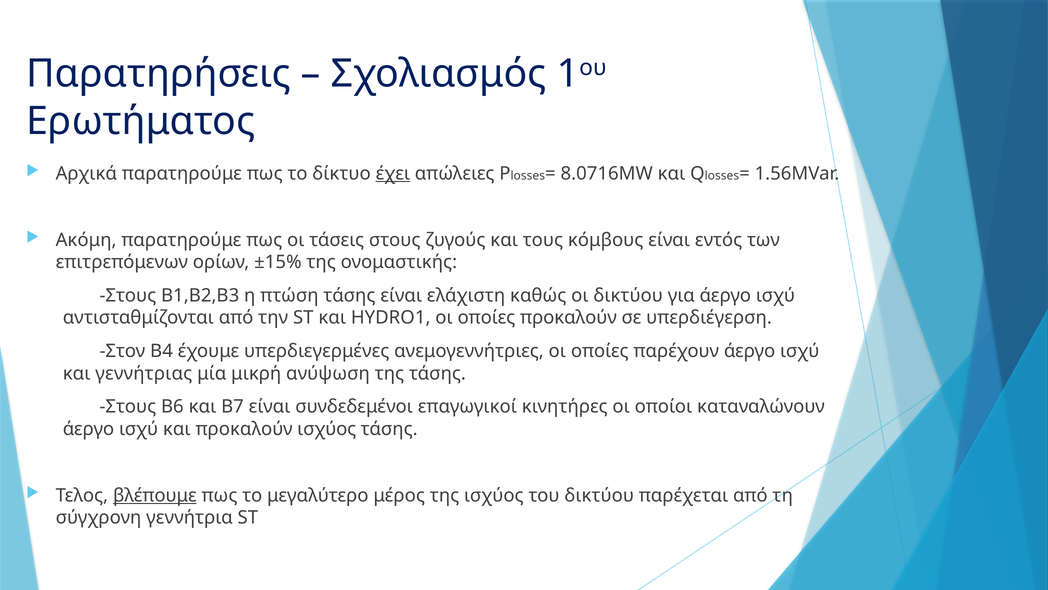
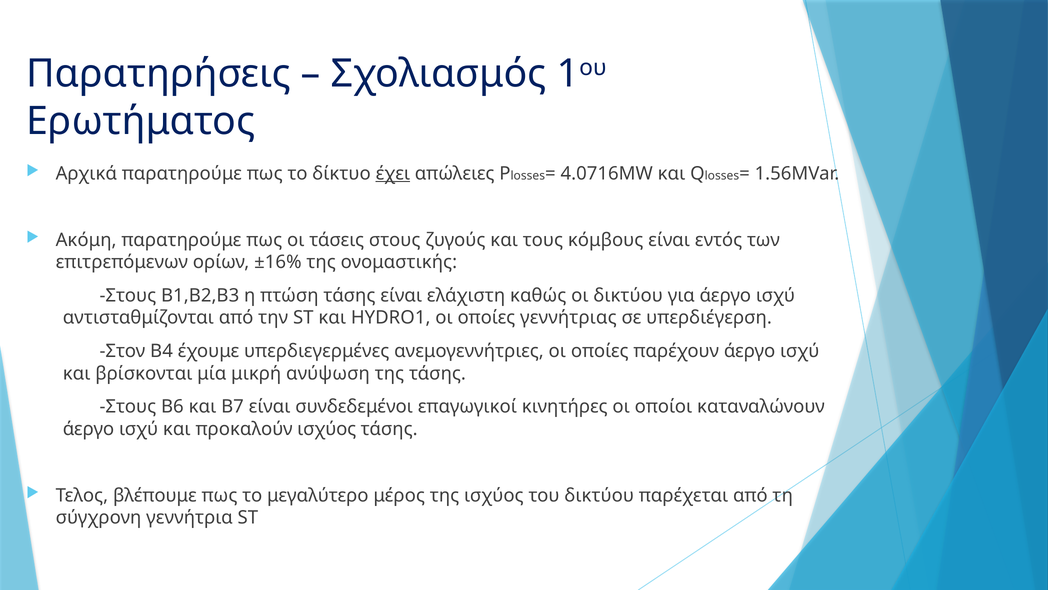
8.0716MW: 8.0716MW -> 4.0716MW
±15%: ±15% -> ±16%
οποίες προκαλούν: προκαλούν -> γεννήτριας
γεννήτριας: γεννήτριας -> βρίσκονται
βλέπουμε underline: present -> none
